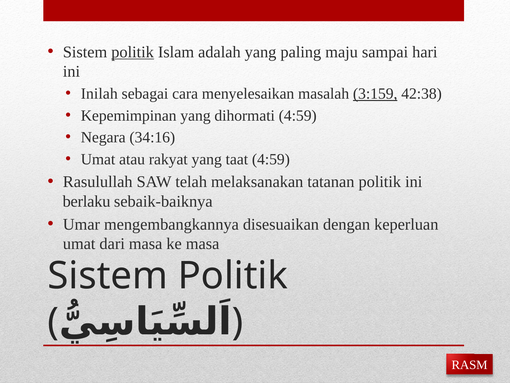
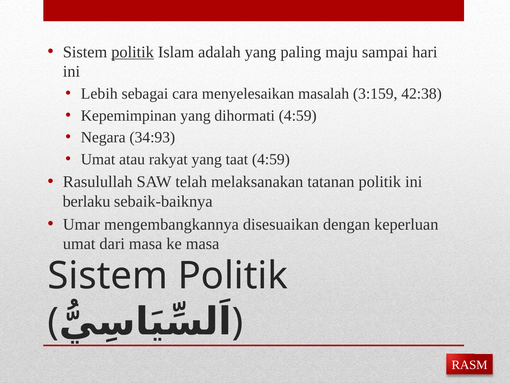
Inilah: Inilah -> Lebih
3:159 underline: present -> none
34:16: 34:16 -> 34:93
